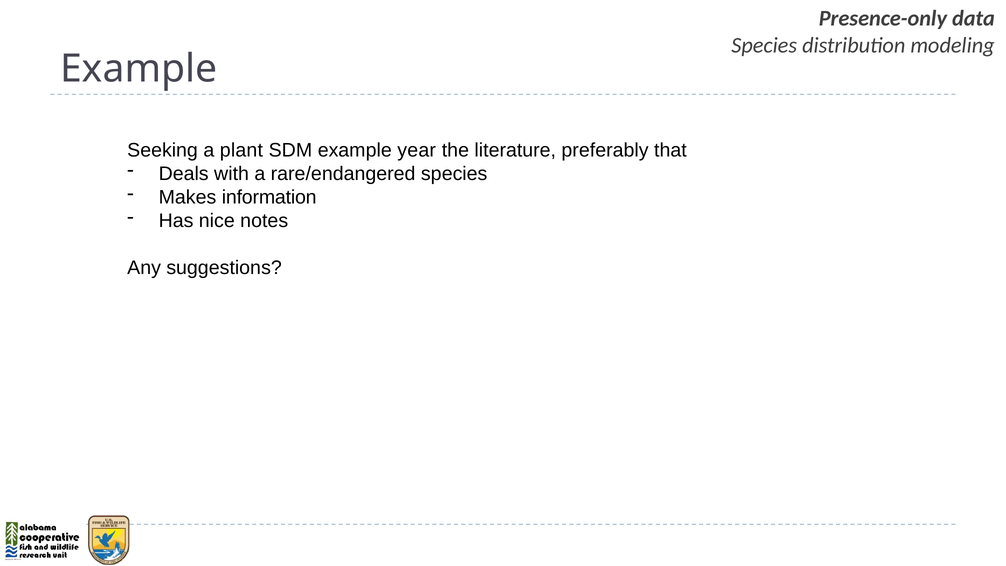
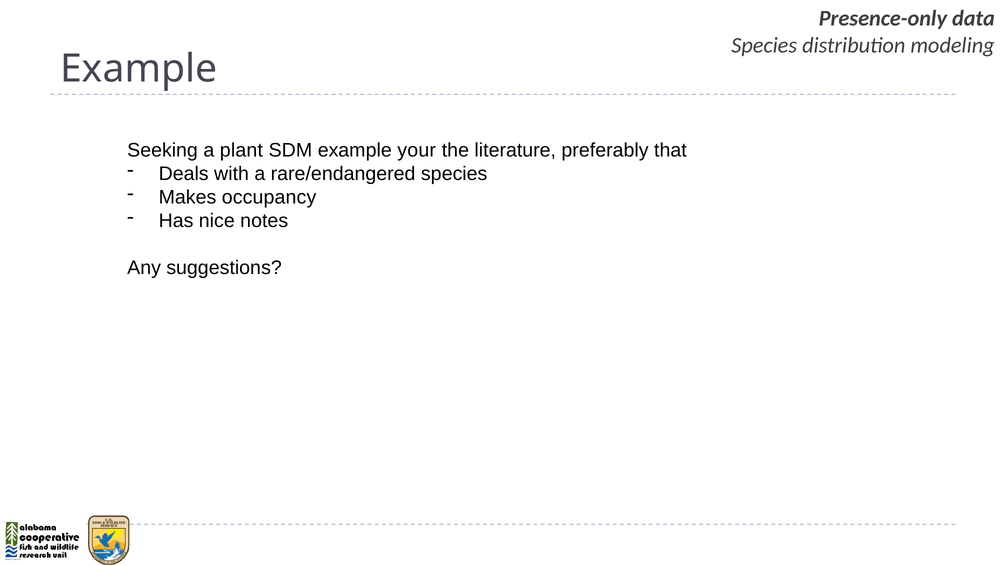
year: year -> your
information: information -> occupancy
